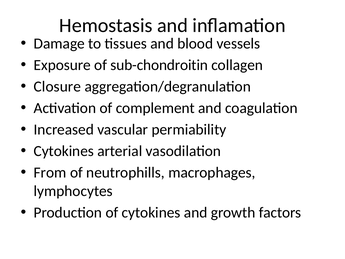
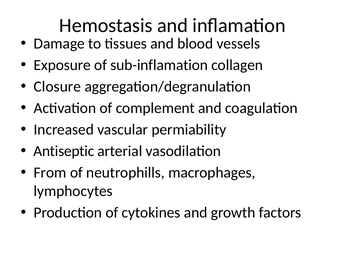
sub-chondroitin: sub-chondroitin -> sub-inflamation
Cytokines at (64, 151): Cytokines -> Antiseptic
